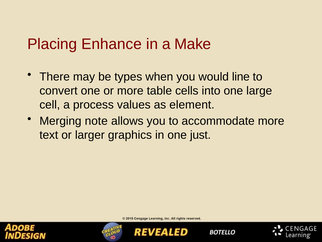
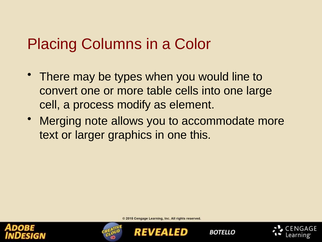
Enhance: Enhance -> Columns
Make: Make -> Color
values: values -> modify
just: just -> this
